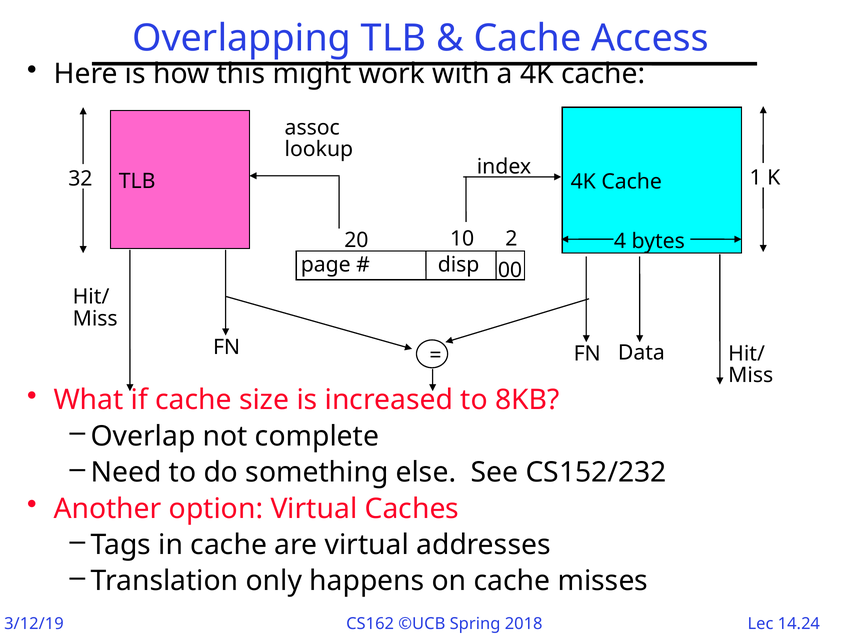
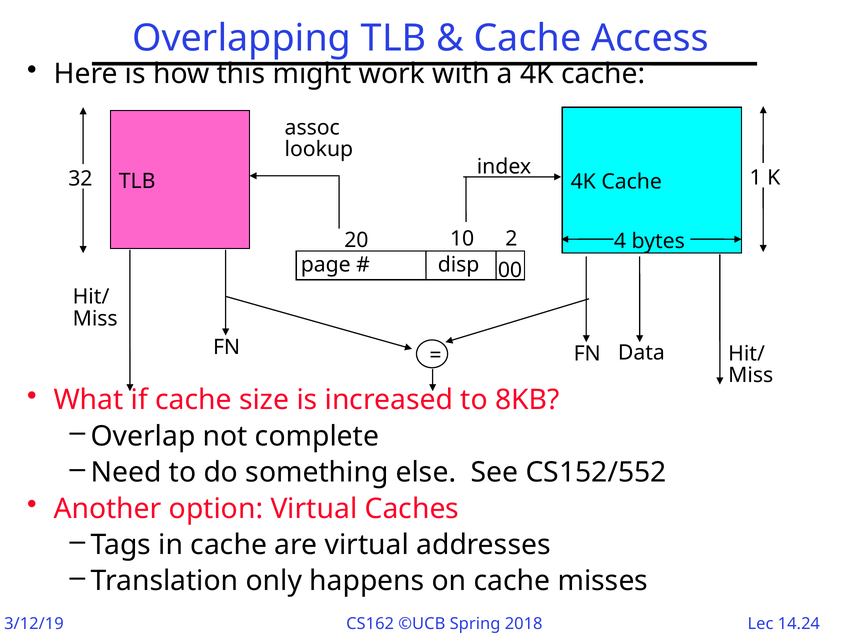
CS152/232: CS152/232 -> CS152/552
